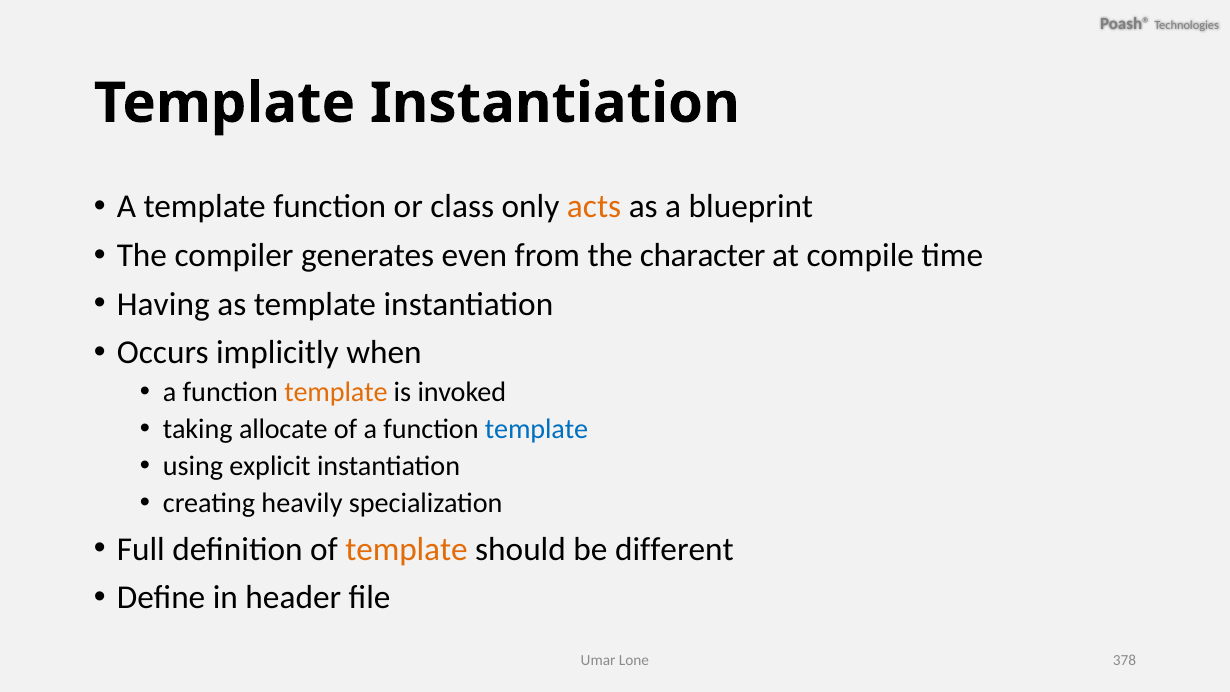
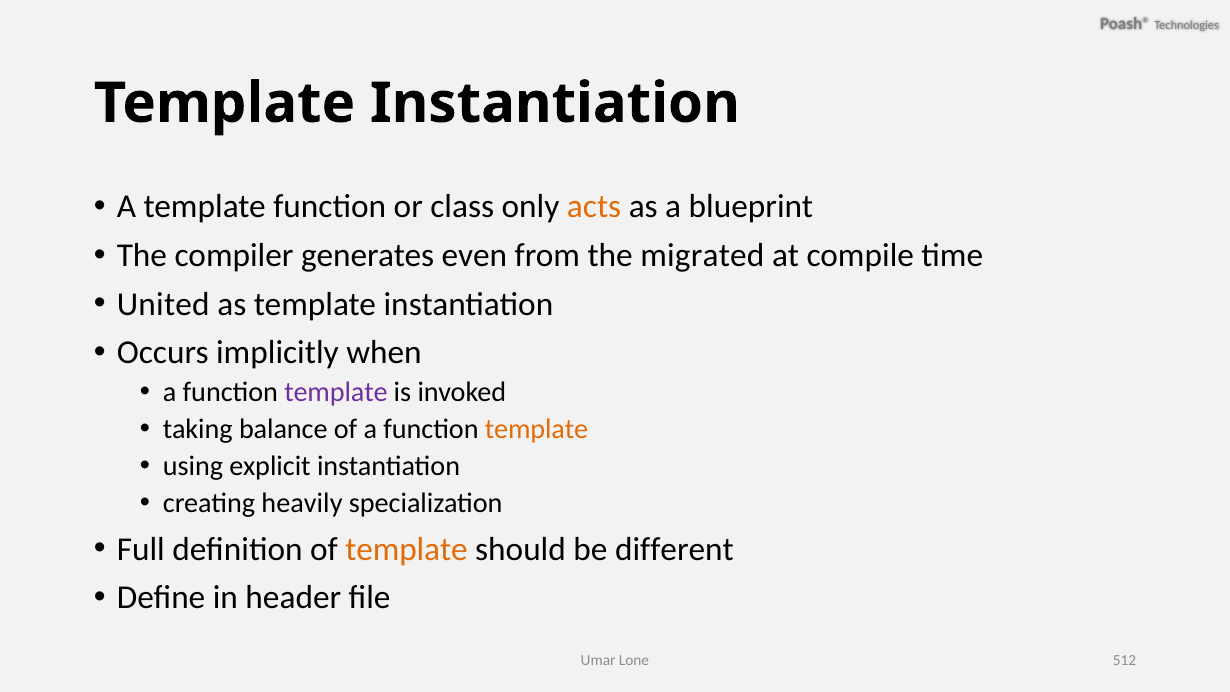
character: character -> migrated
Having: Having -> United
template at (336, 392) colour: orange -> purple
allocate: allocate -> balance
template at (536, 429) colour: blue -> orange
378: 378 -> 512
